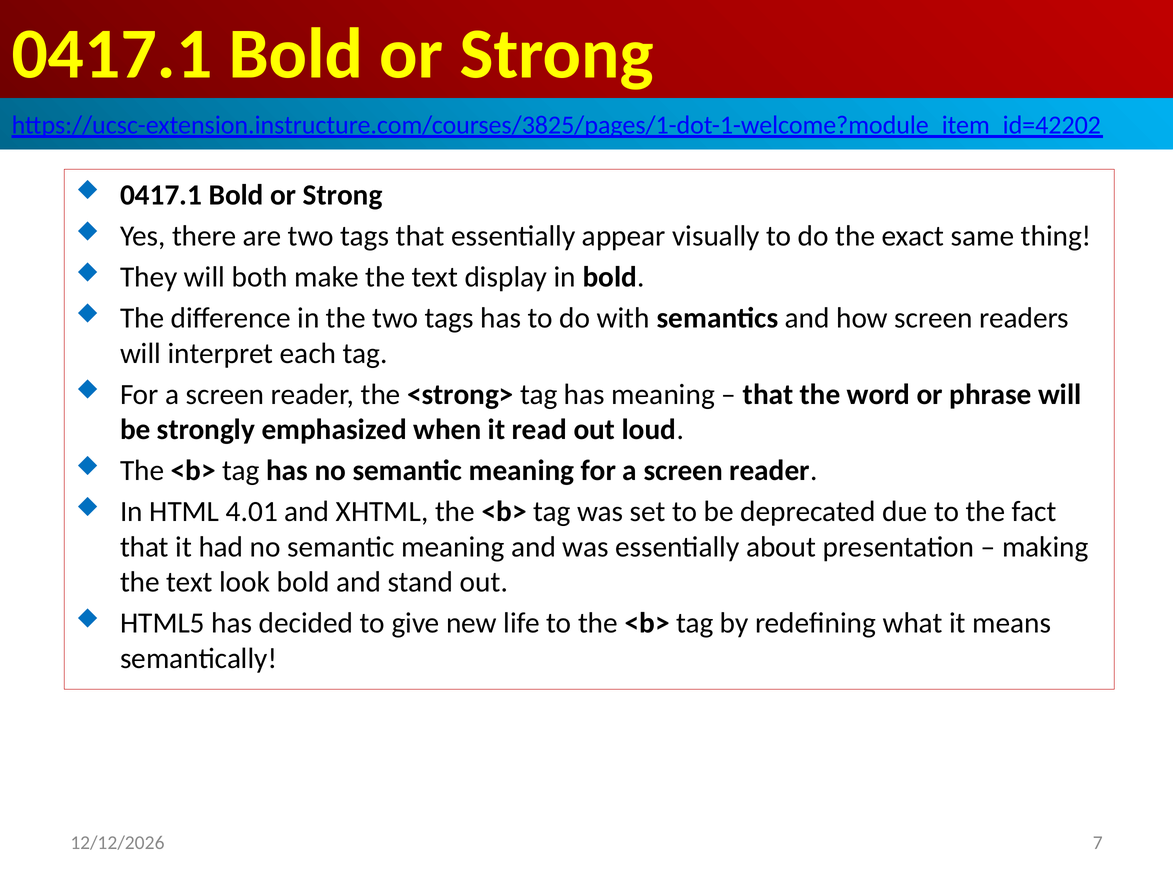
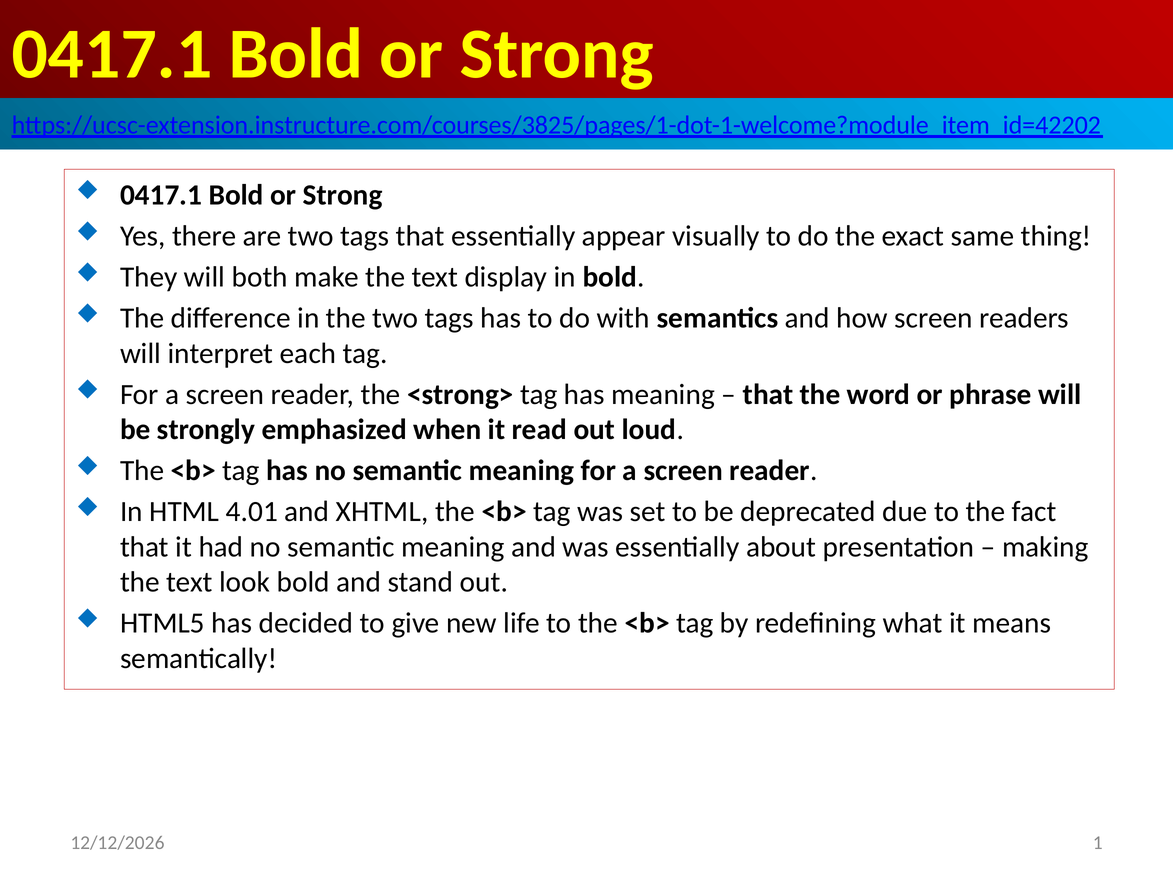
7: 7 -> 1
